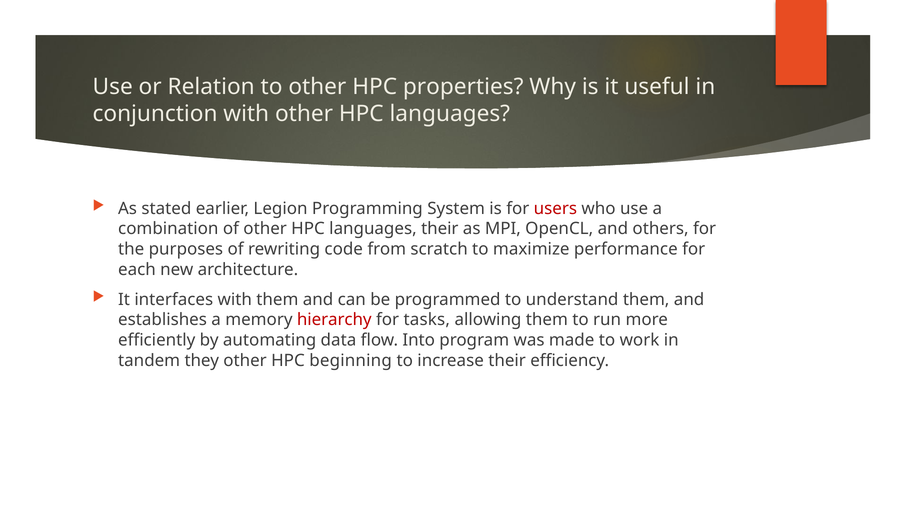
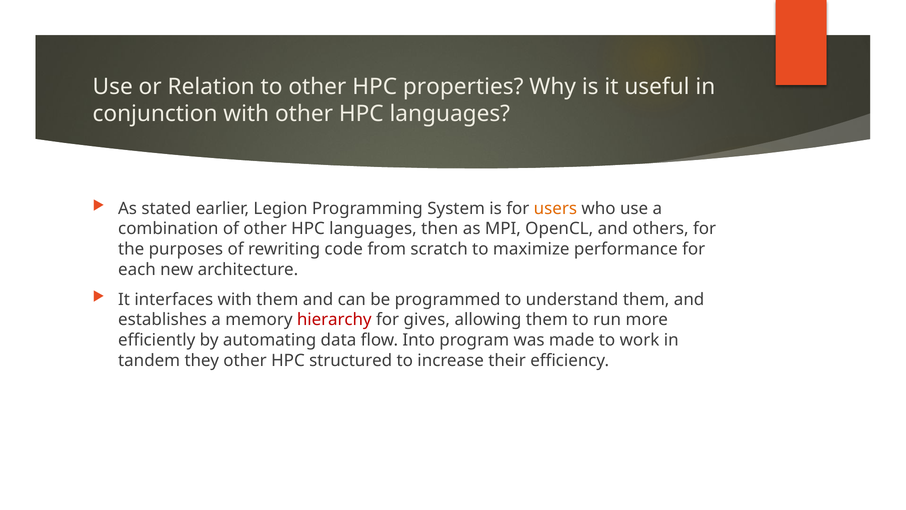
users colour: red -> orange
languages their: their -> then
tasks: tasks -> gives
beginning: beginning -> structured
